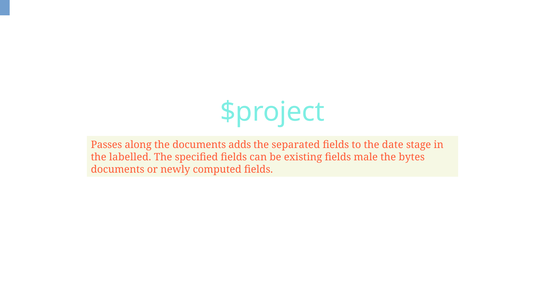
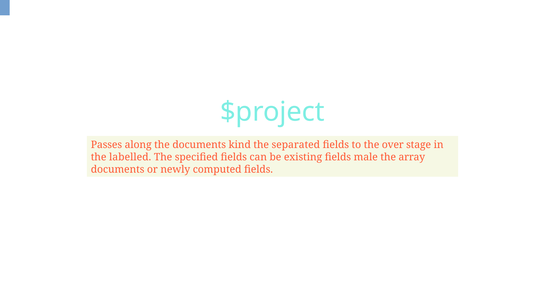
adds: adds -> kind
date: date -> over
bytes: bytes -> array
